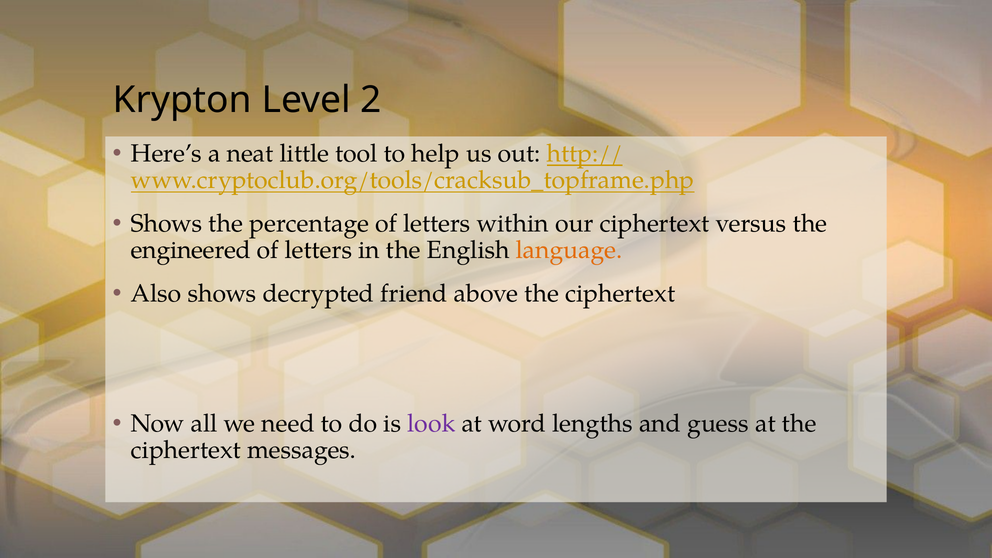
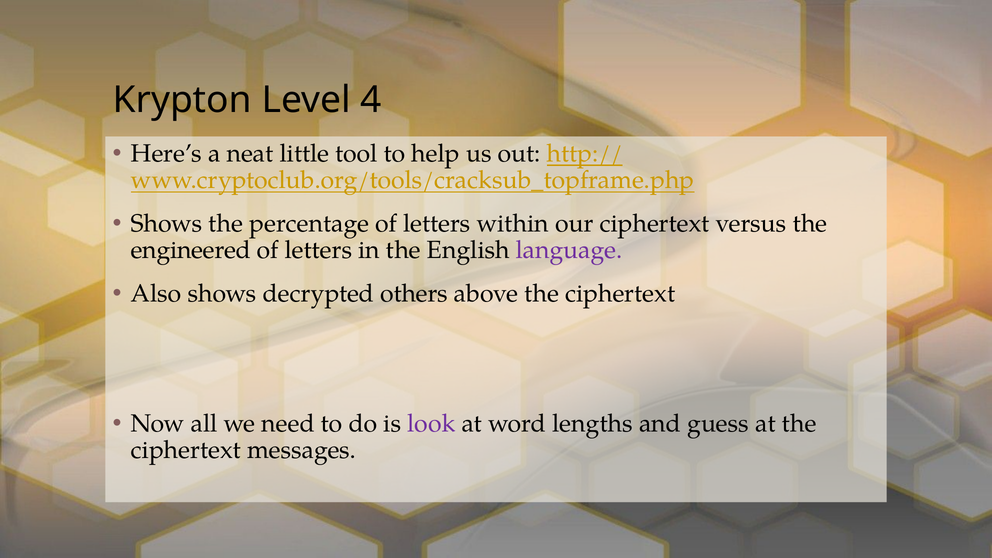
2: 2 -> 4
language colour: orange -> purple
friend: friend -> others
